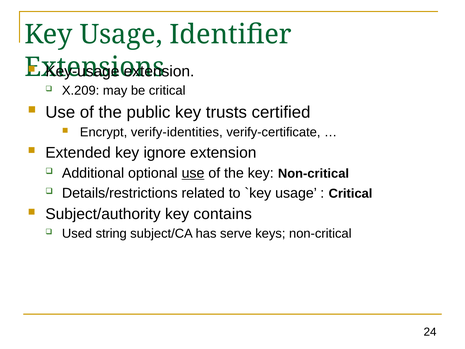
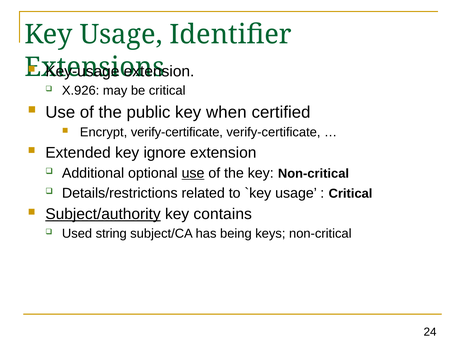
X.209: X.209 -> X.926
trusts: trusts -> when
Encrypt verify-identities: verify-identities -> verify-certificate
Subject/authority underline: none -> present
serve: serve -> being
